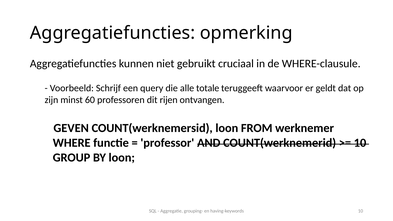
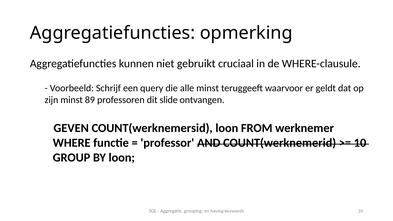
alle totale: totale -> minst
60: 60 -> 89
rijen: rijen -> slide
